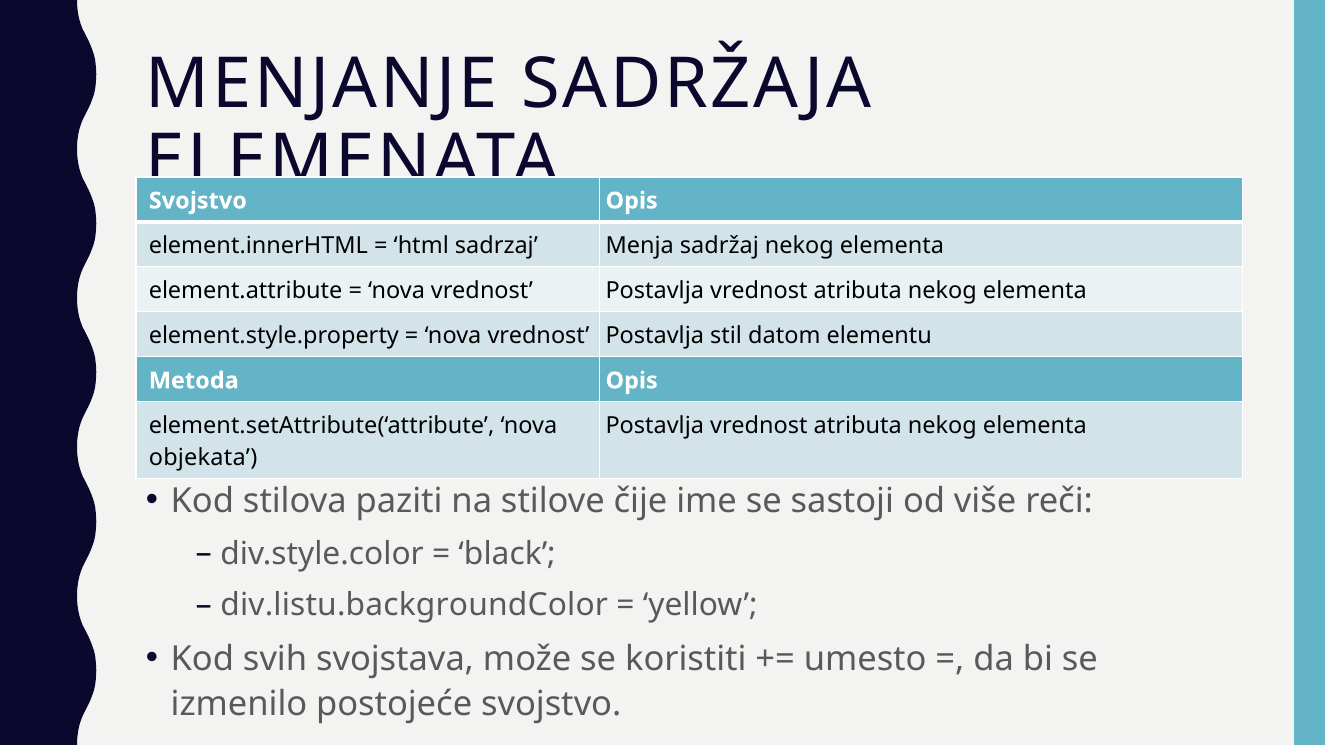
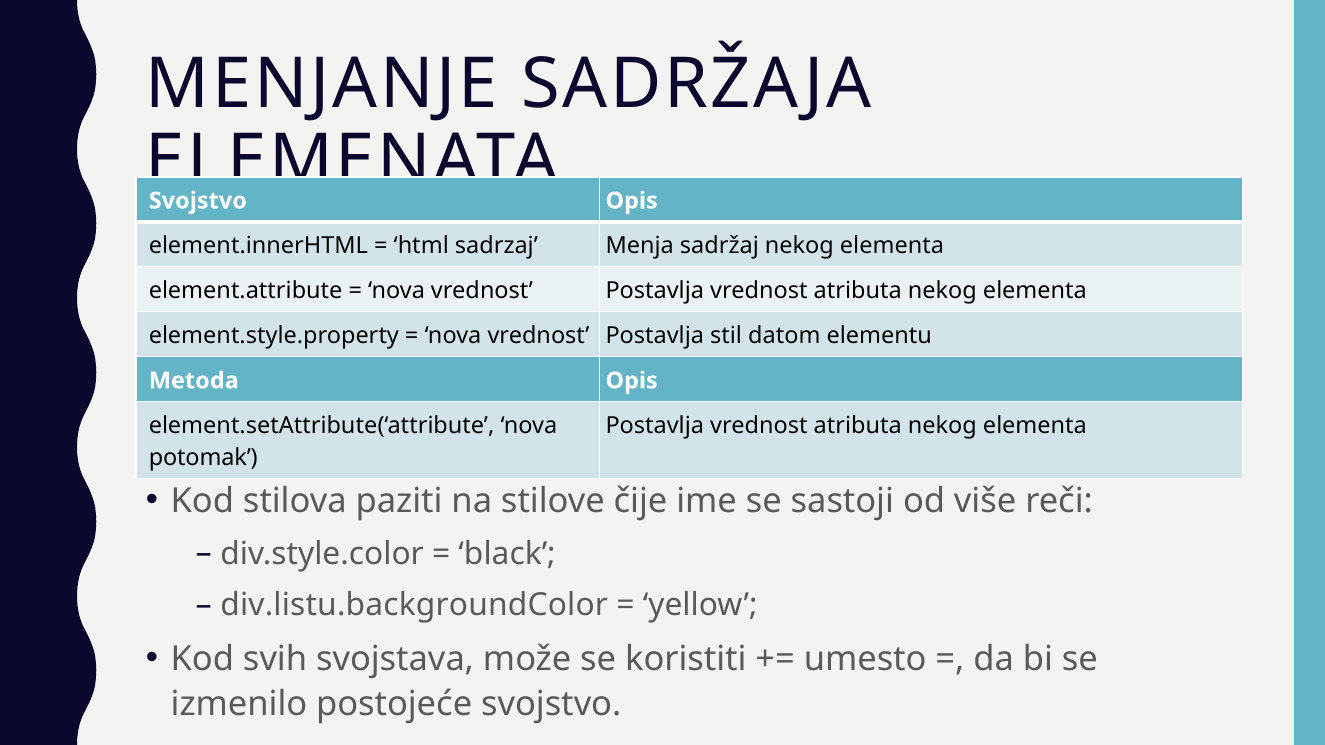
objekata: objekata -> potomak
